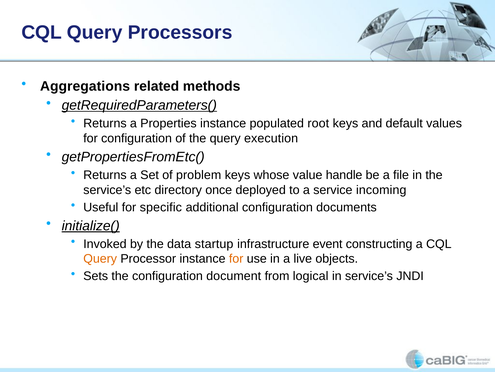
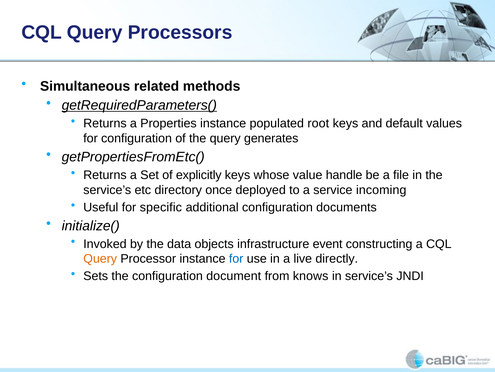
Aggregations: Aggregations -> Simultaneous
execution: execution -> generates
problem: problem -> explicitly
initialize( underline: present -> none
startup: startup -> objects
for at (236, 258) colour: orange -> blue
objects: objects -> directly
logical: logical -> knows
